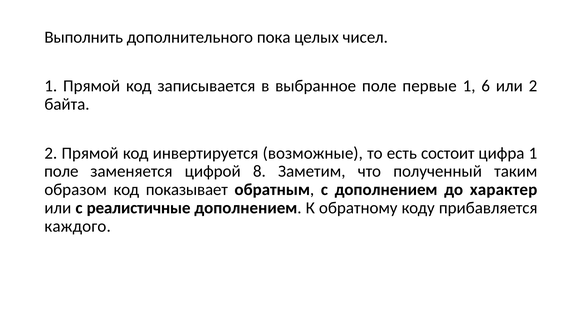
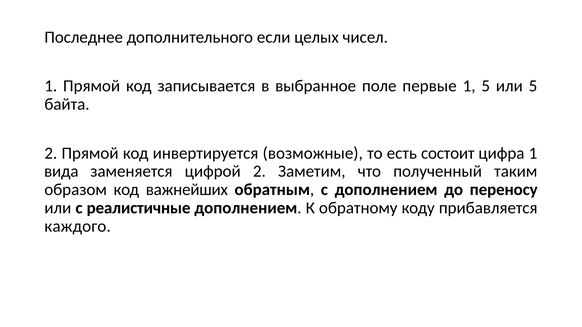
Выполнить: Выполнить -> Последнее
пока: пока -> если
1 6: 6 -> 5
или 2: 2 -> 5
поле at (61, 172): поле -> вида
цифрой 8: 8 -> 2
показывает: показывает -> важнейших
характер: характер -> переносу
